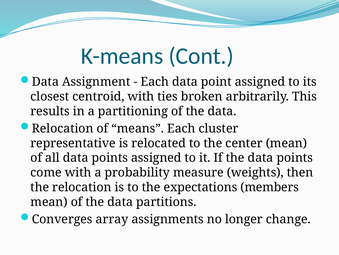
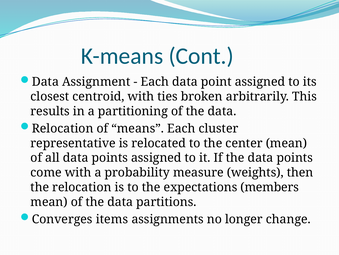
array: array -> items
